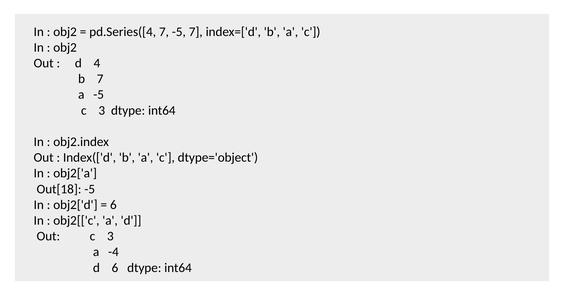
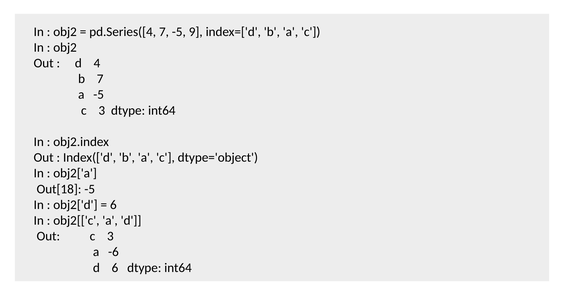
-5 7: 7 -> 9
-4: -4 -> -6
